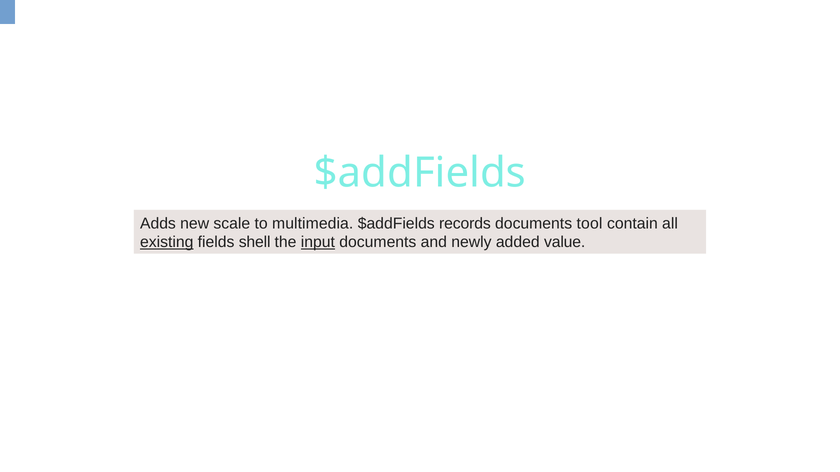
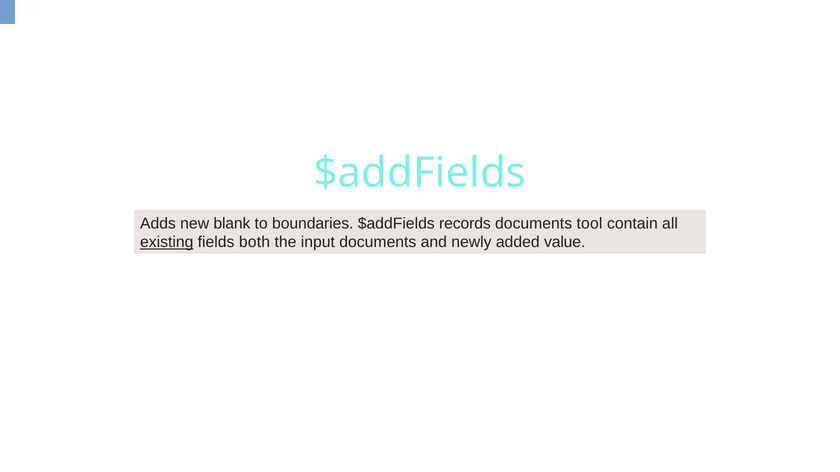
scale: scale -> blank
multimedia: multimedia -> boundaries
shell: shell -> both
input underline: present -> none
